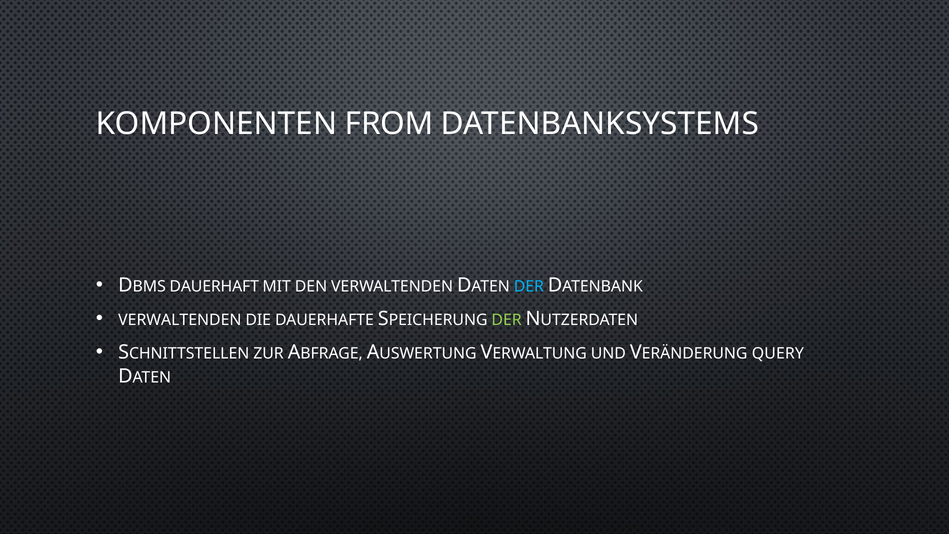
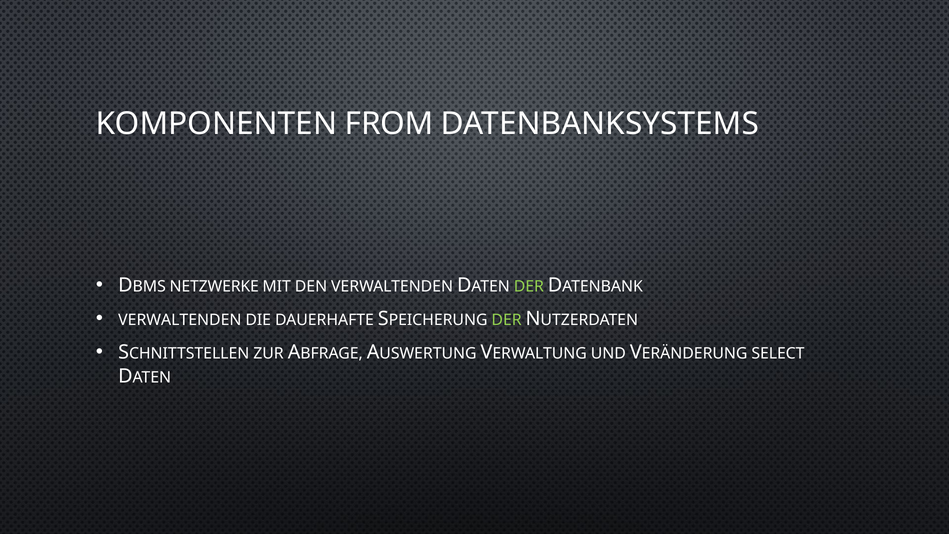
DAUERHAFT: DAUERHAFT -> NETZWERKE
DER at (529, 286) colour: light blue -> light green
QUERY: QUERY -> SELECT
